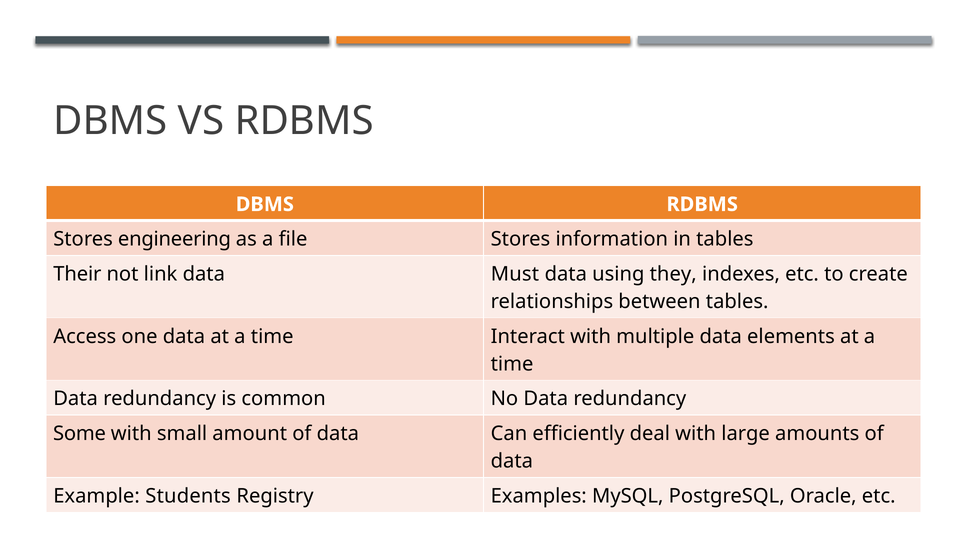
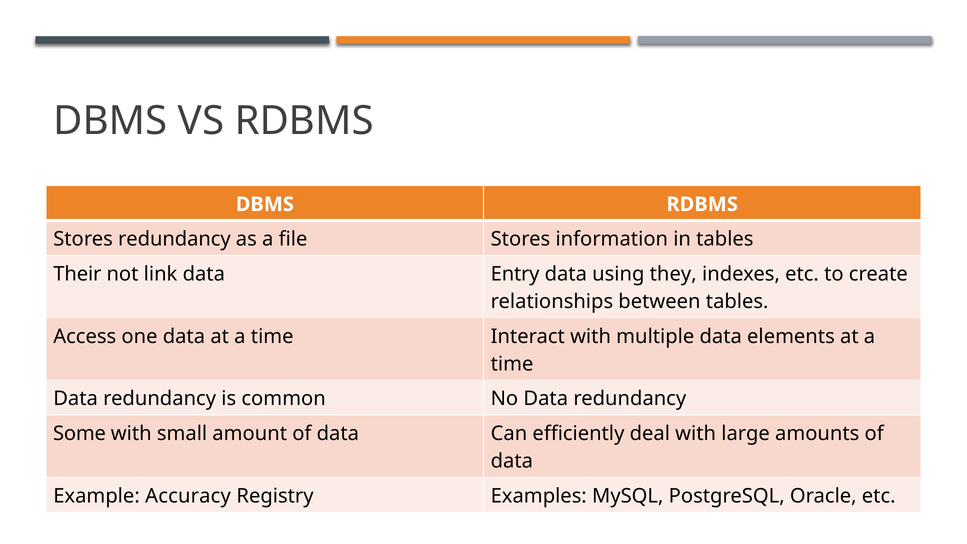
Stores engineering: engineering -> redundancy
Must: Must -> Entry
Students: Students -> Accuracy
